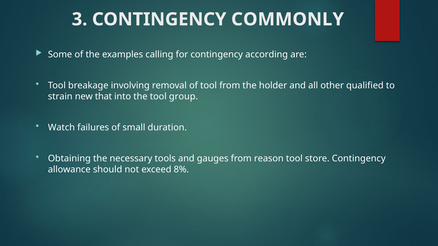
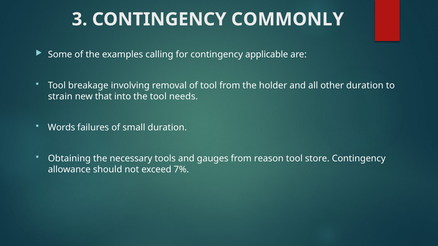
according: according -> applicable
other qualified: qualified -> duration
group: group -> needs
Watch: Watch -> Words
8%: 8% -> 7%
